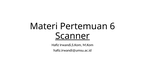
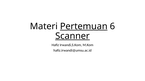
Pertemuan underline: none -> present
